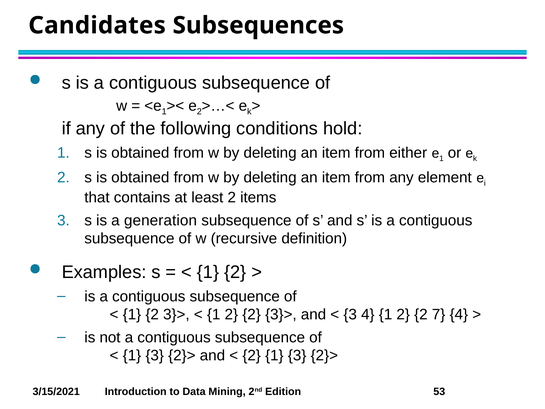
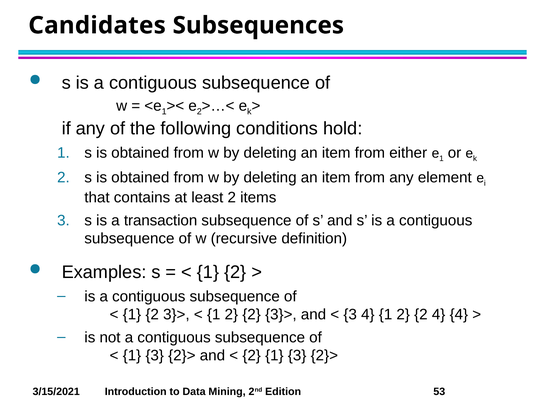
generation: generation -> transaction
2 7: 7 -> 4
